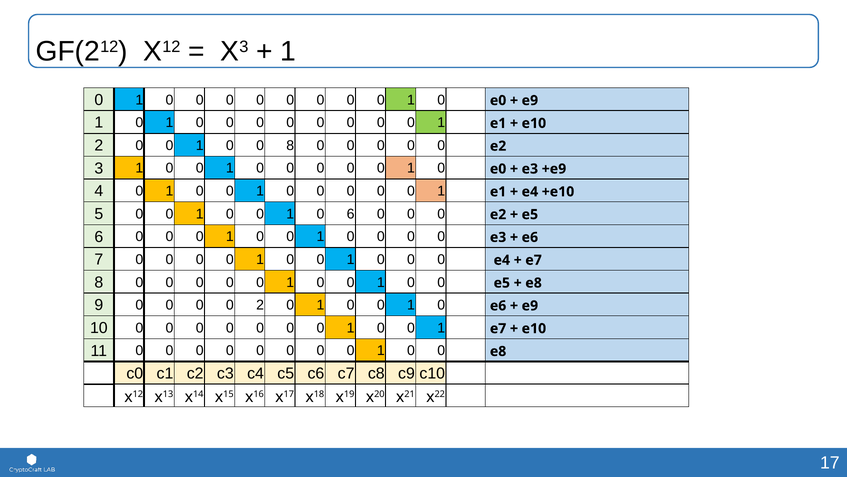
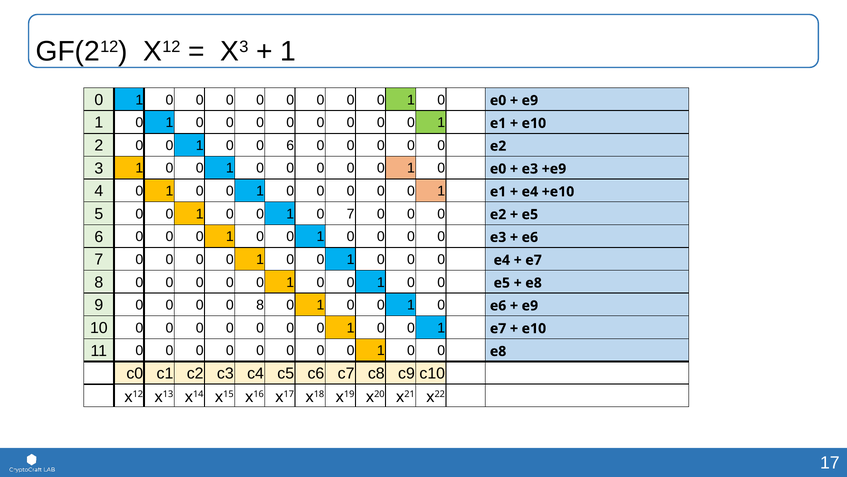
0 8: 8 -> 6
0 6: 6 -> 7
0 2: 2 -> 8
